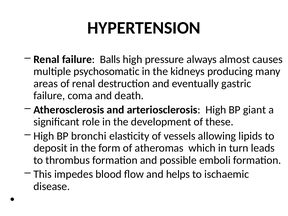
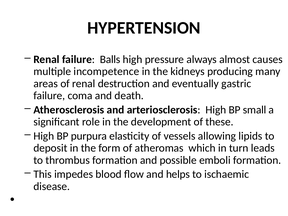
psychosomatic: psychosomatic -> incompetence
giant: giant -> small
bronchi: bronchi -> purpura
